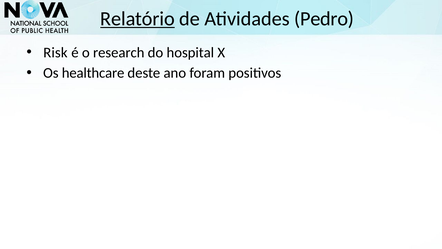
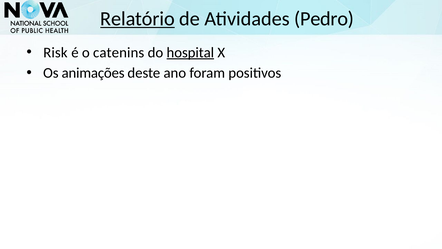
research: research -> catenins
hospital underline: none -> present
healthcare: healthcare -> animações
